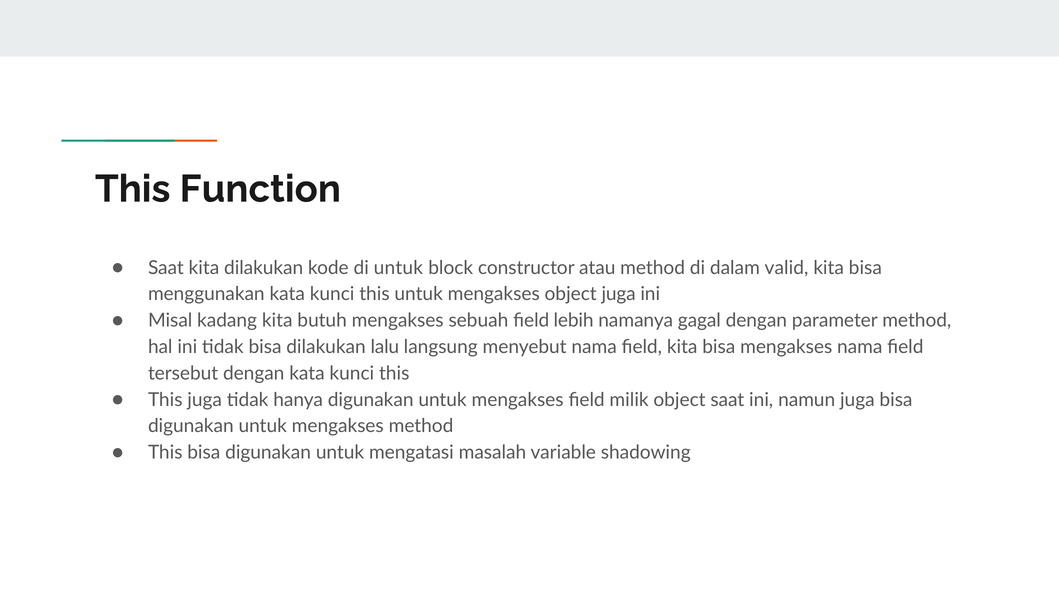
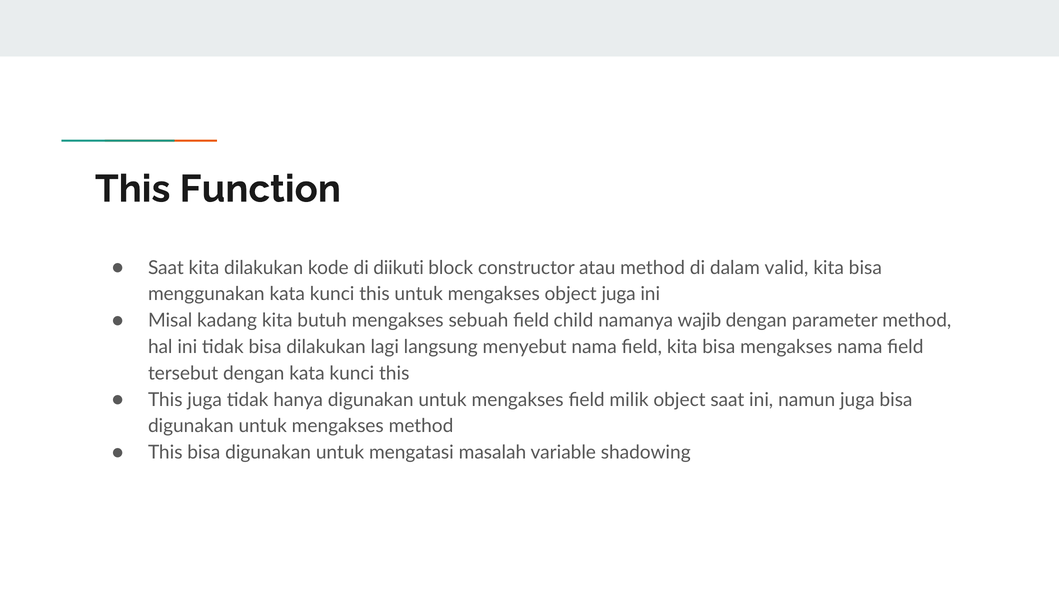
di untuk: untuk -> diikuti
lebih: lebih -> child
gagal: gagal -> wajib
lalu: lalu -> lagi
